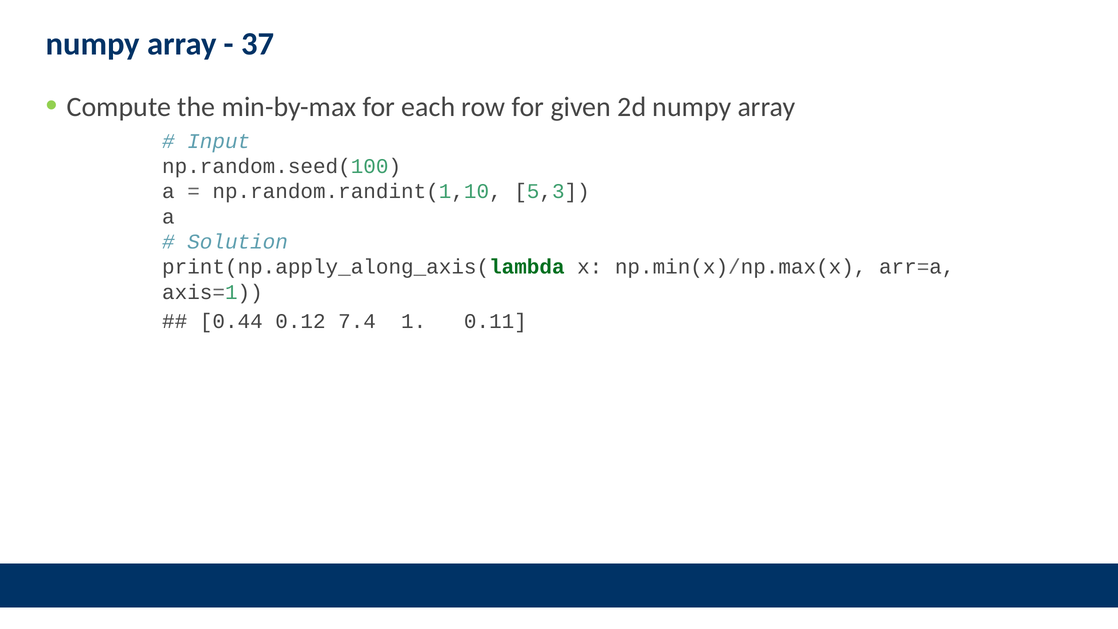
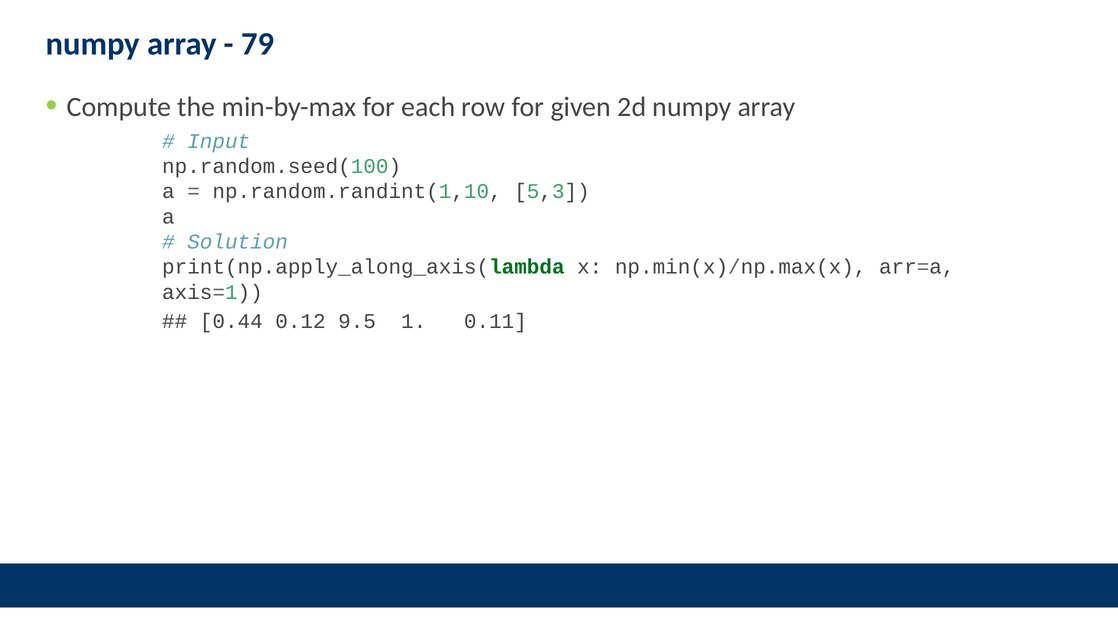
37: 37 -> 79
7.4: 7.4 -> 9.5
